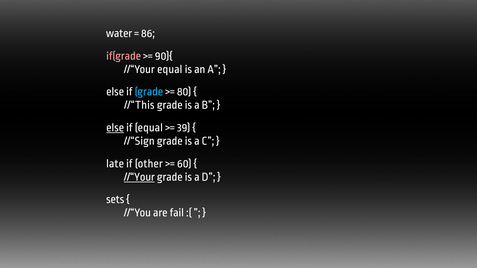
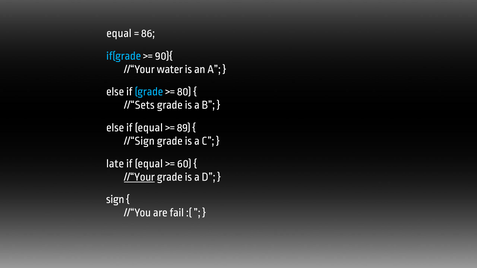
water at (119, 33): water -> equal
if(grade colour: pink -> light blue
//“Your equal: equal -> water
//“This: //“This -> //“Sets
else at (115, 128) underline: present -> none
39: 39 -> 89
other at (149, 164): other -> equal
sets: sets -> sign
